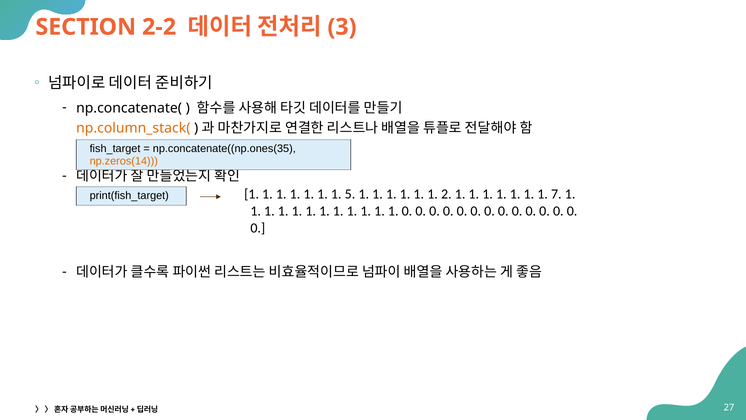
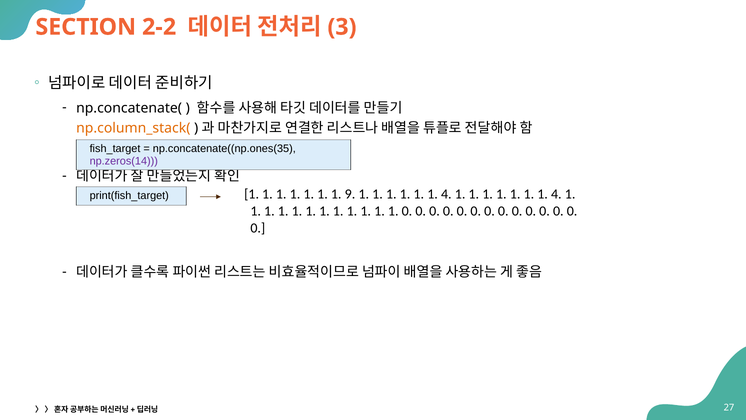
np.zeros(14 colour: orange -> purple
5: 5 -> 9
2 at (446, 194): 2 -> 4
7 at (556, 194): 7 -> 4
